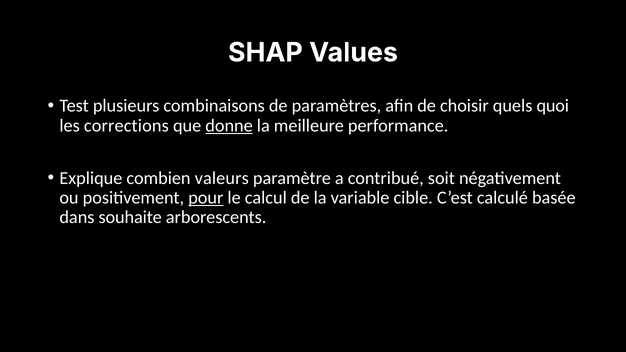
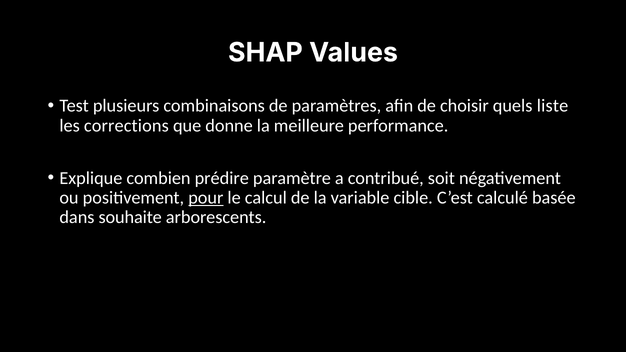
quoi: quoi -> liste
donne underline: present -> none
valeurs: valeurs -> prédire
